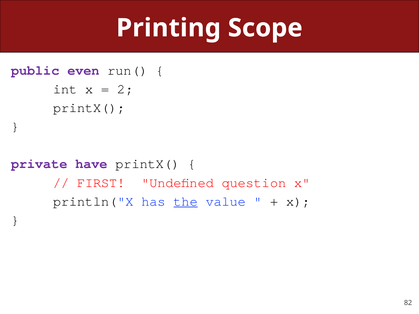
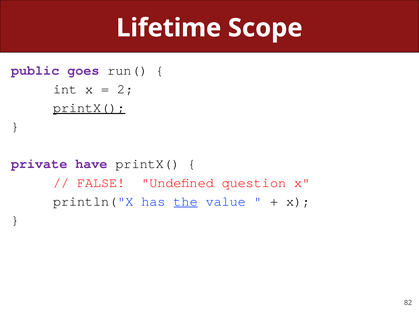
Printing: Printing -> Lifetime
even: even -> goes
printX( at (89, 108) underline: none -> present
FIRST: FIRST -> FALSE
